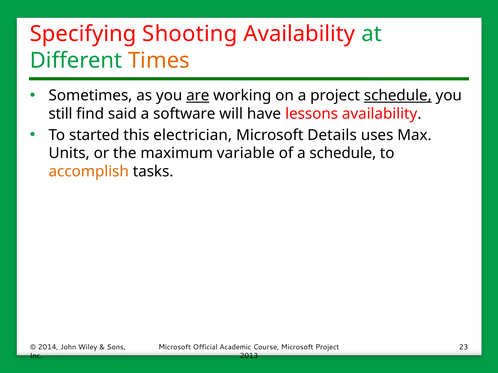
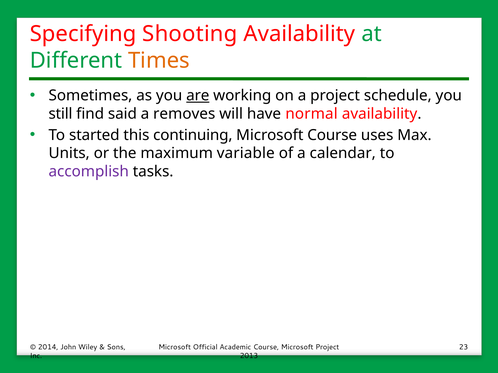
schedule at (398, 96) underline: present -> none
software: software -> removes
lessons: lessons -> normal
electrician: electrician -> continuing
Microsoft Details: Details -> Course
a schedule: schedule -> calendar
accomplish colour: orange -> purple
